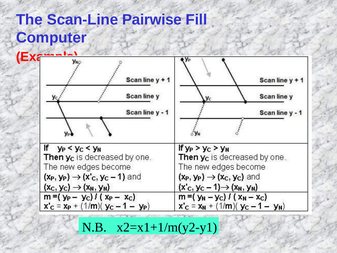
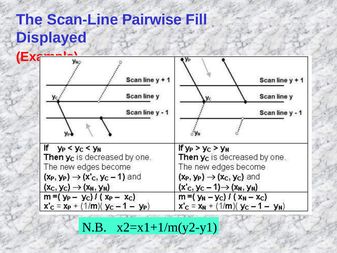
Computer: Computer -> Displayed
